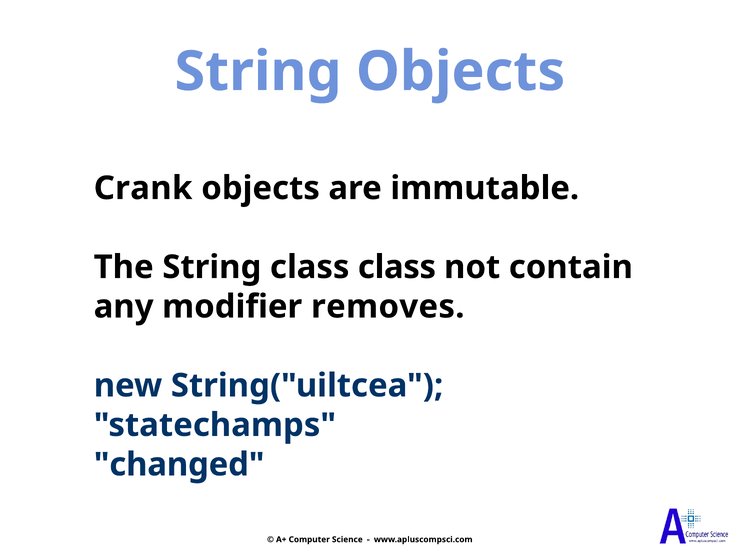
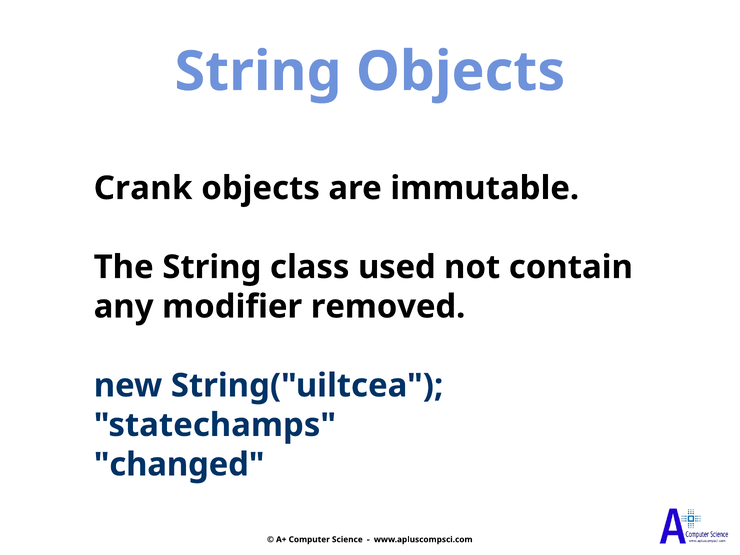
class class: class -> used
removes: removes -> removed
